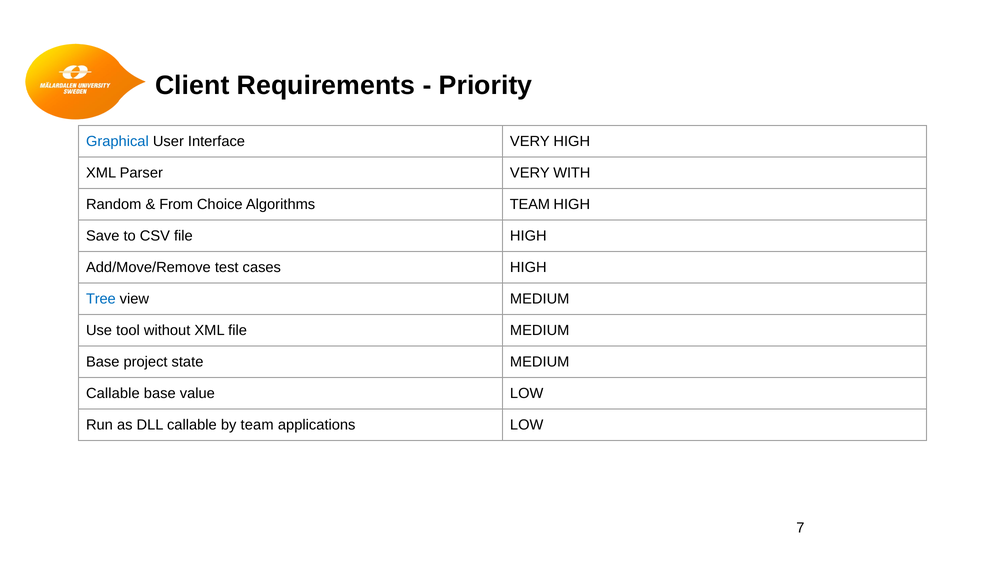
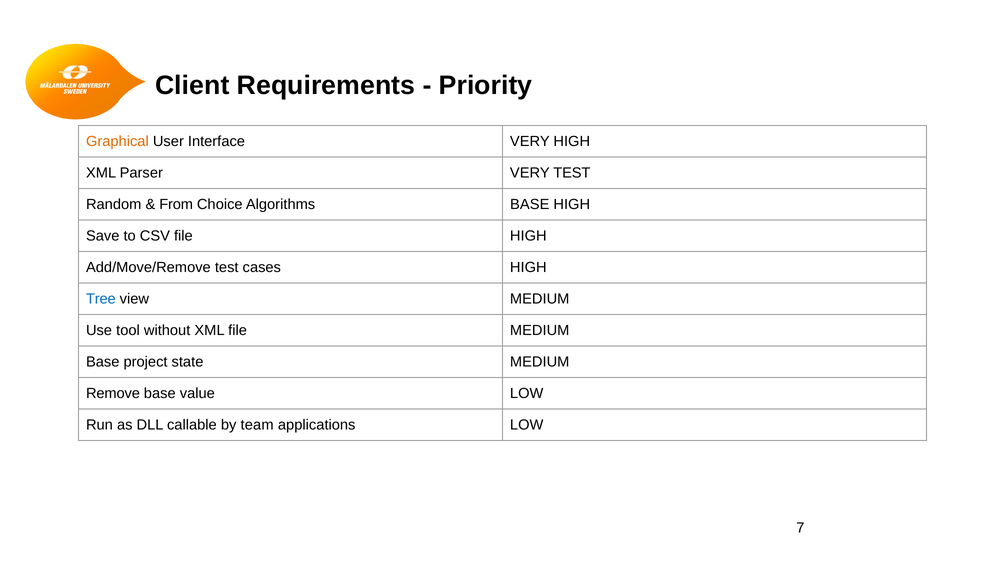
Graphical colour: blue -> orange
VERY WITH: WITH -> TEST
Algorithms TEAM: TEAM -> BASE
Callable at (113, 394): Callable -> Remove
